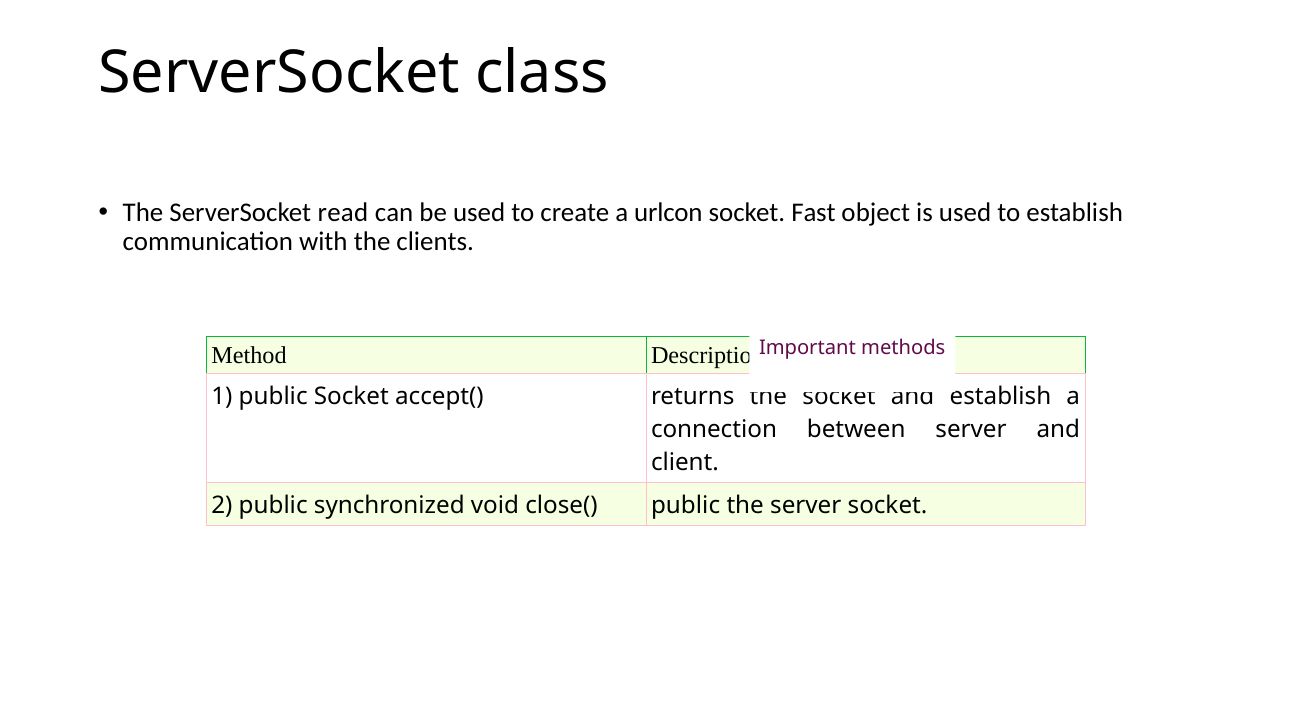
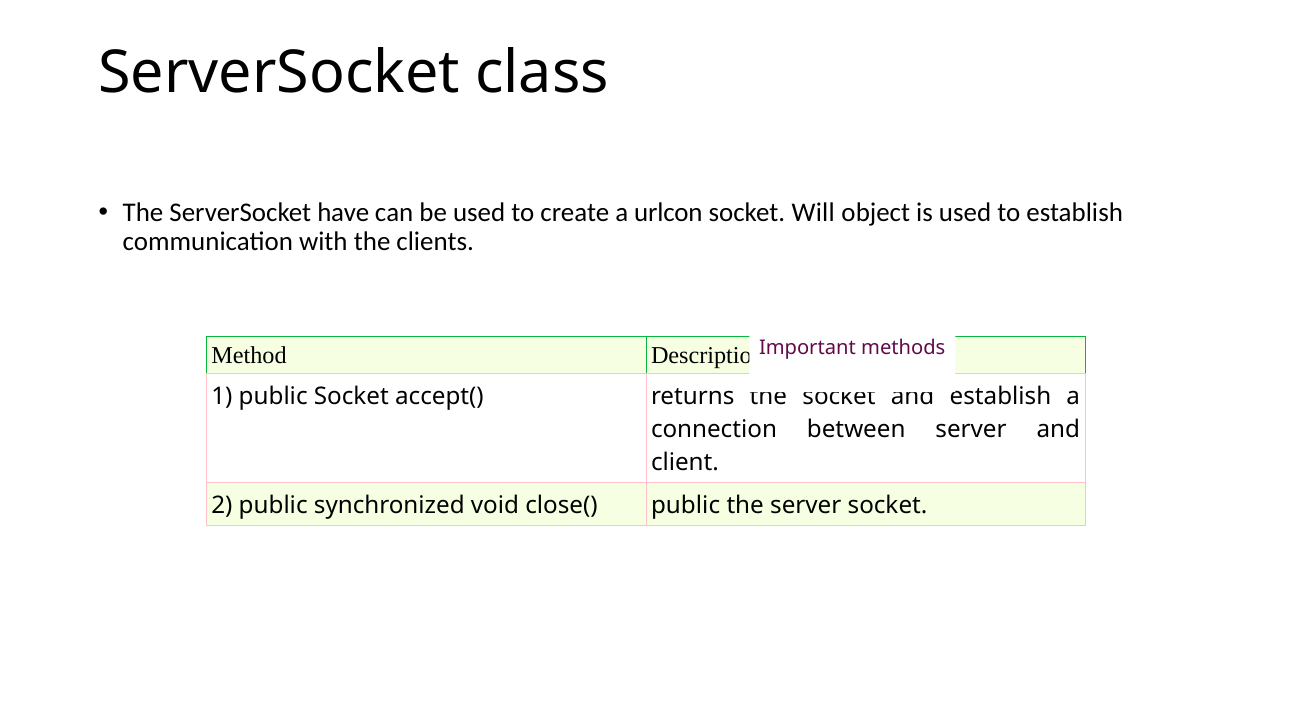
read: read -> have
Fast: Fast -> Will
